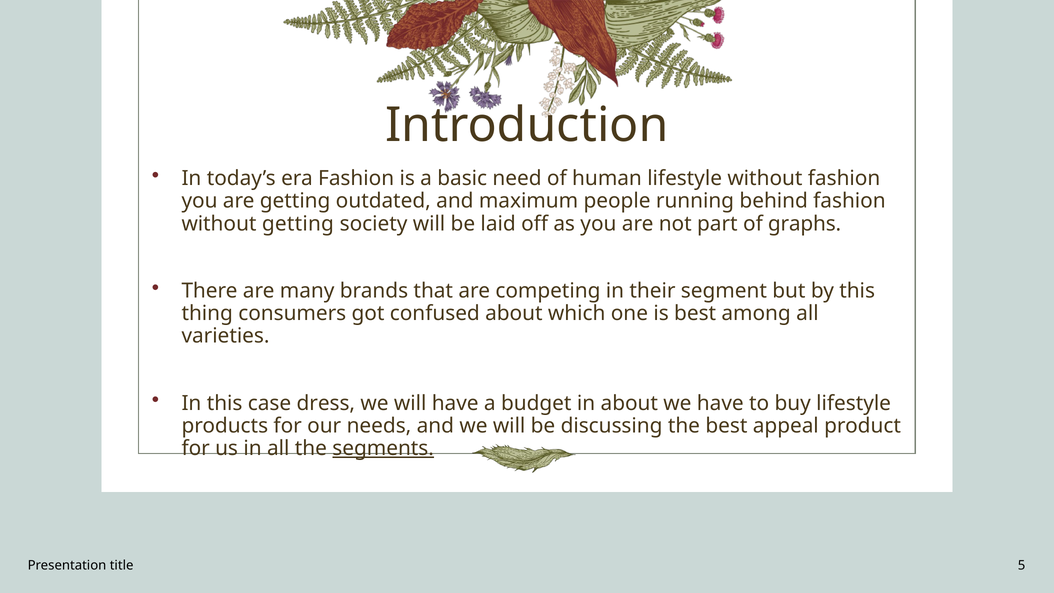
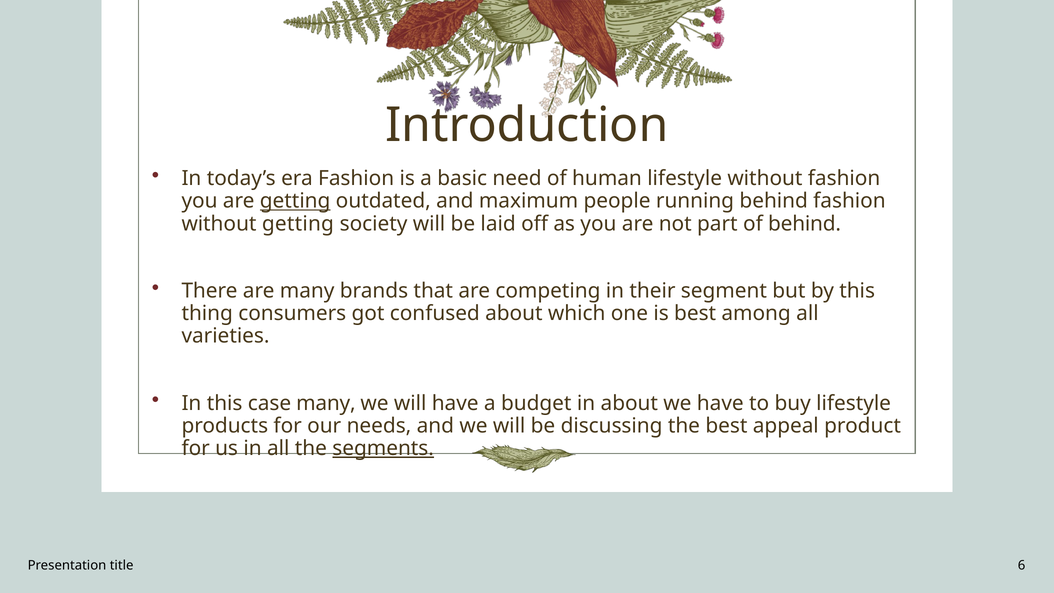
getting at (295, 201) underline: none -> present
of graphs: graphs -> behind
case dress: dress -> many
5: 5 -> 6
